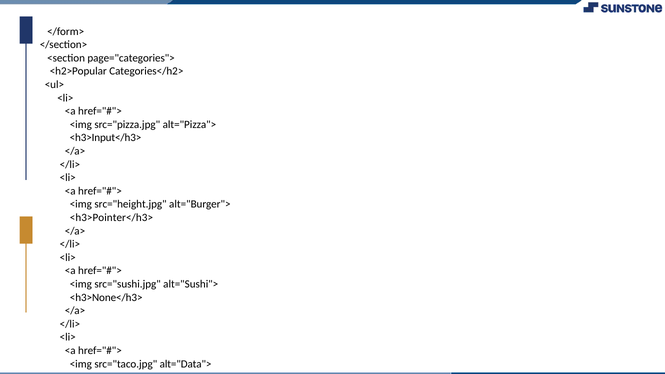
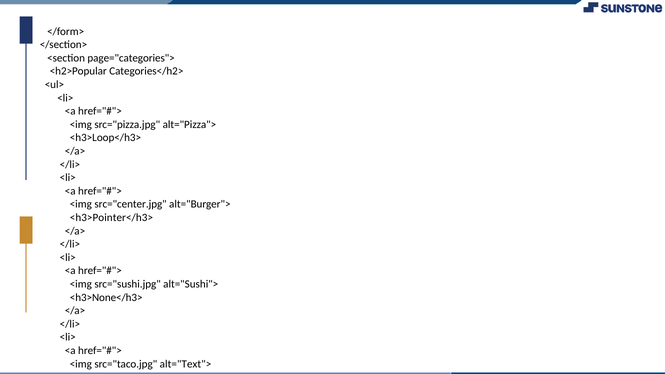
<h3>Input</h3>: <h3>Input</h3> -> <h3>Loop</h3>
src="height.jpg: src="height.jpg -> src="center.jpg
alt="Data">: alt="Data"> -> alt="Text">
